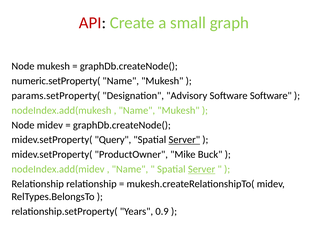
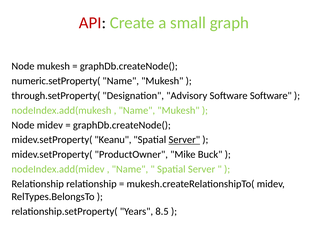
params.setProperty(: params.setProperty( -> through.setProperty(
Query: Query -> Keanu
Server at (202, 169) underline: present -> none
0.9: 0.9 -> 8.5
